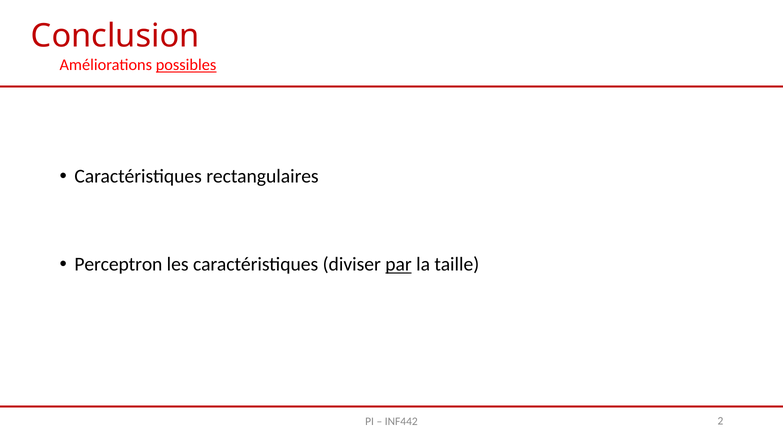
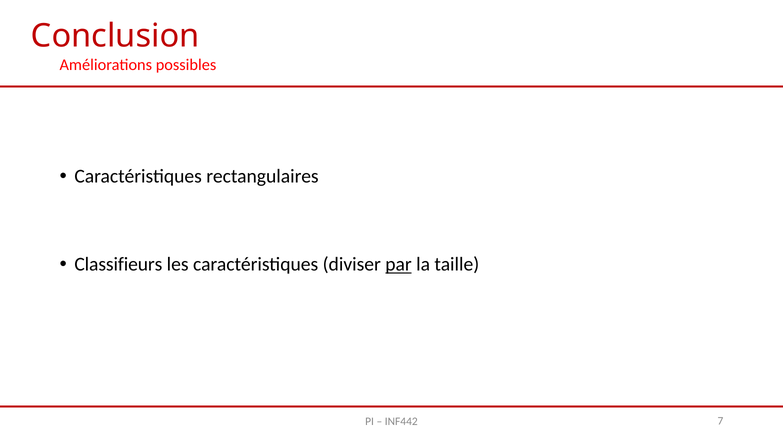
possibles underline: present -> none
Perceptron: Perceptron -> Classifieurs
2: 2 -> 7
